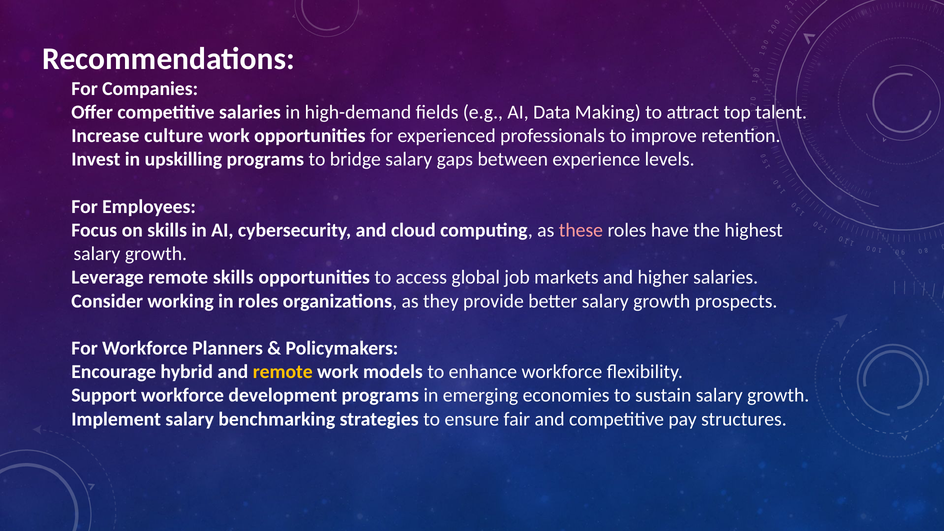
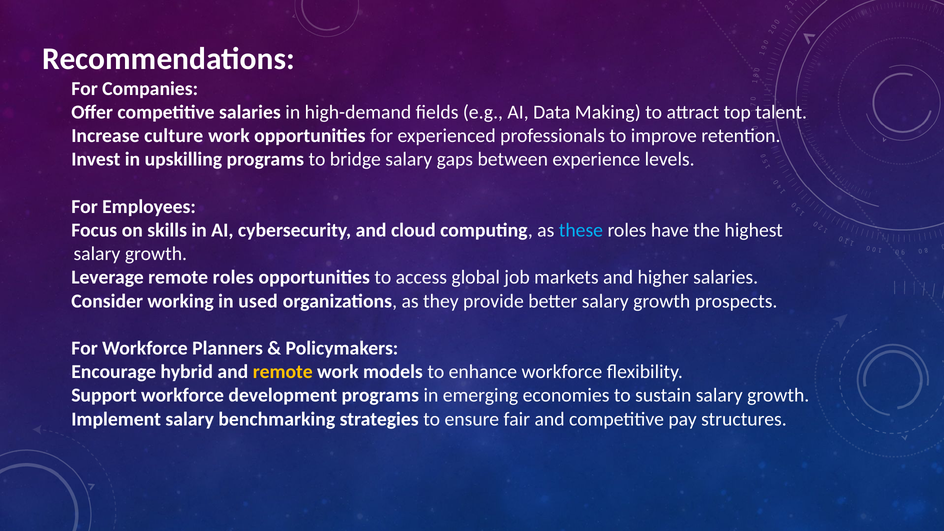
these colour: pink -> light blue
remote skills: skills -> roles
in roles: roles -> used
